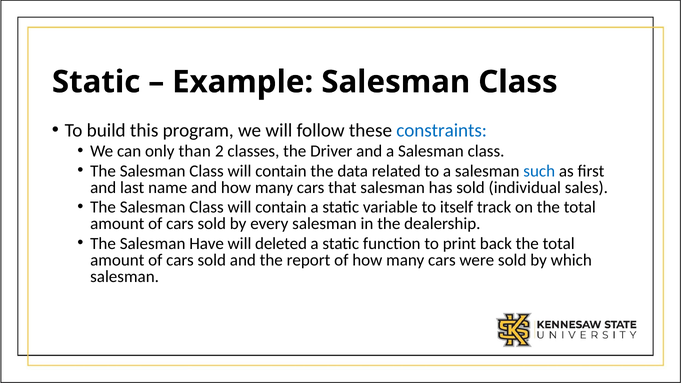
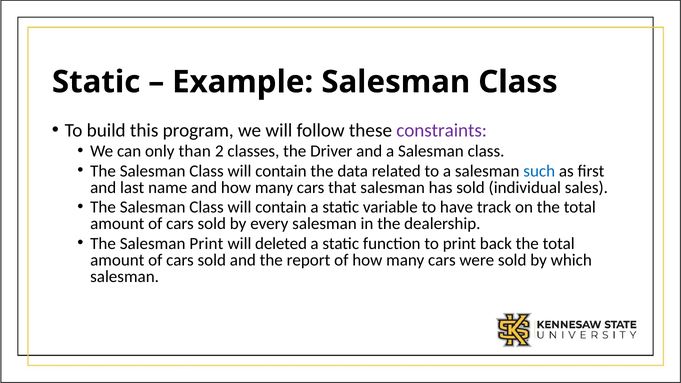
constraints colour: blue -> purple
itself: itself -> have
Salesman Have: Have -> Print
